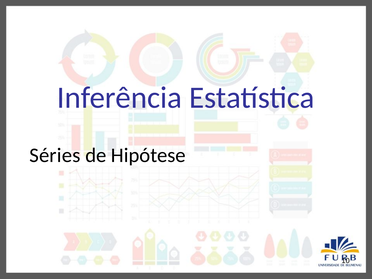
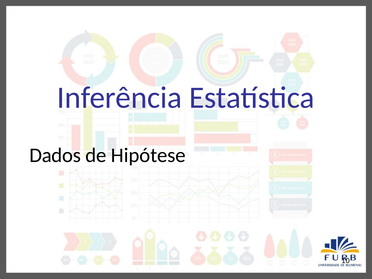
Séries: Séries -> Dados
